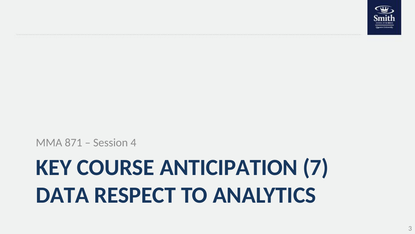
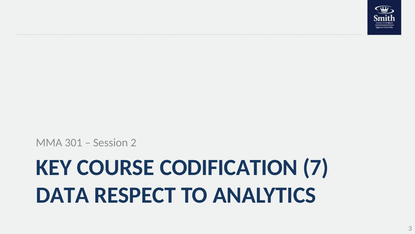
871: 871 -> 301
4: 4 -> 2
ANTICIPATION: ANTICIPATION -> CODIFICATION
